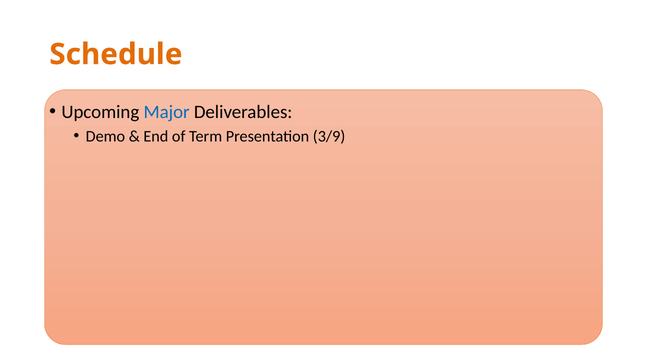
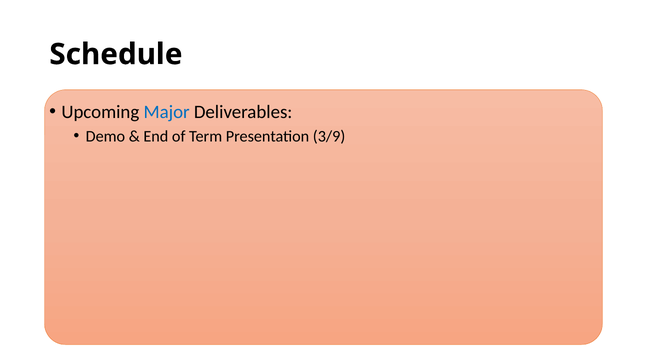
Schedule colour: orange -> black
